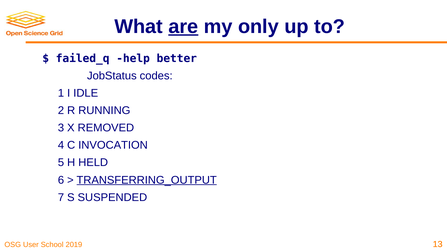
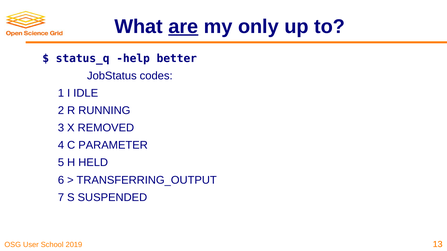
failed_q: failed_q -> status_q
INVOCATION: INVOCATION -> PARAMETER
TRANSFERRING_OUTPUT underline: present -> none
